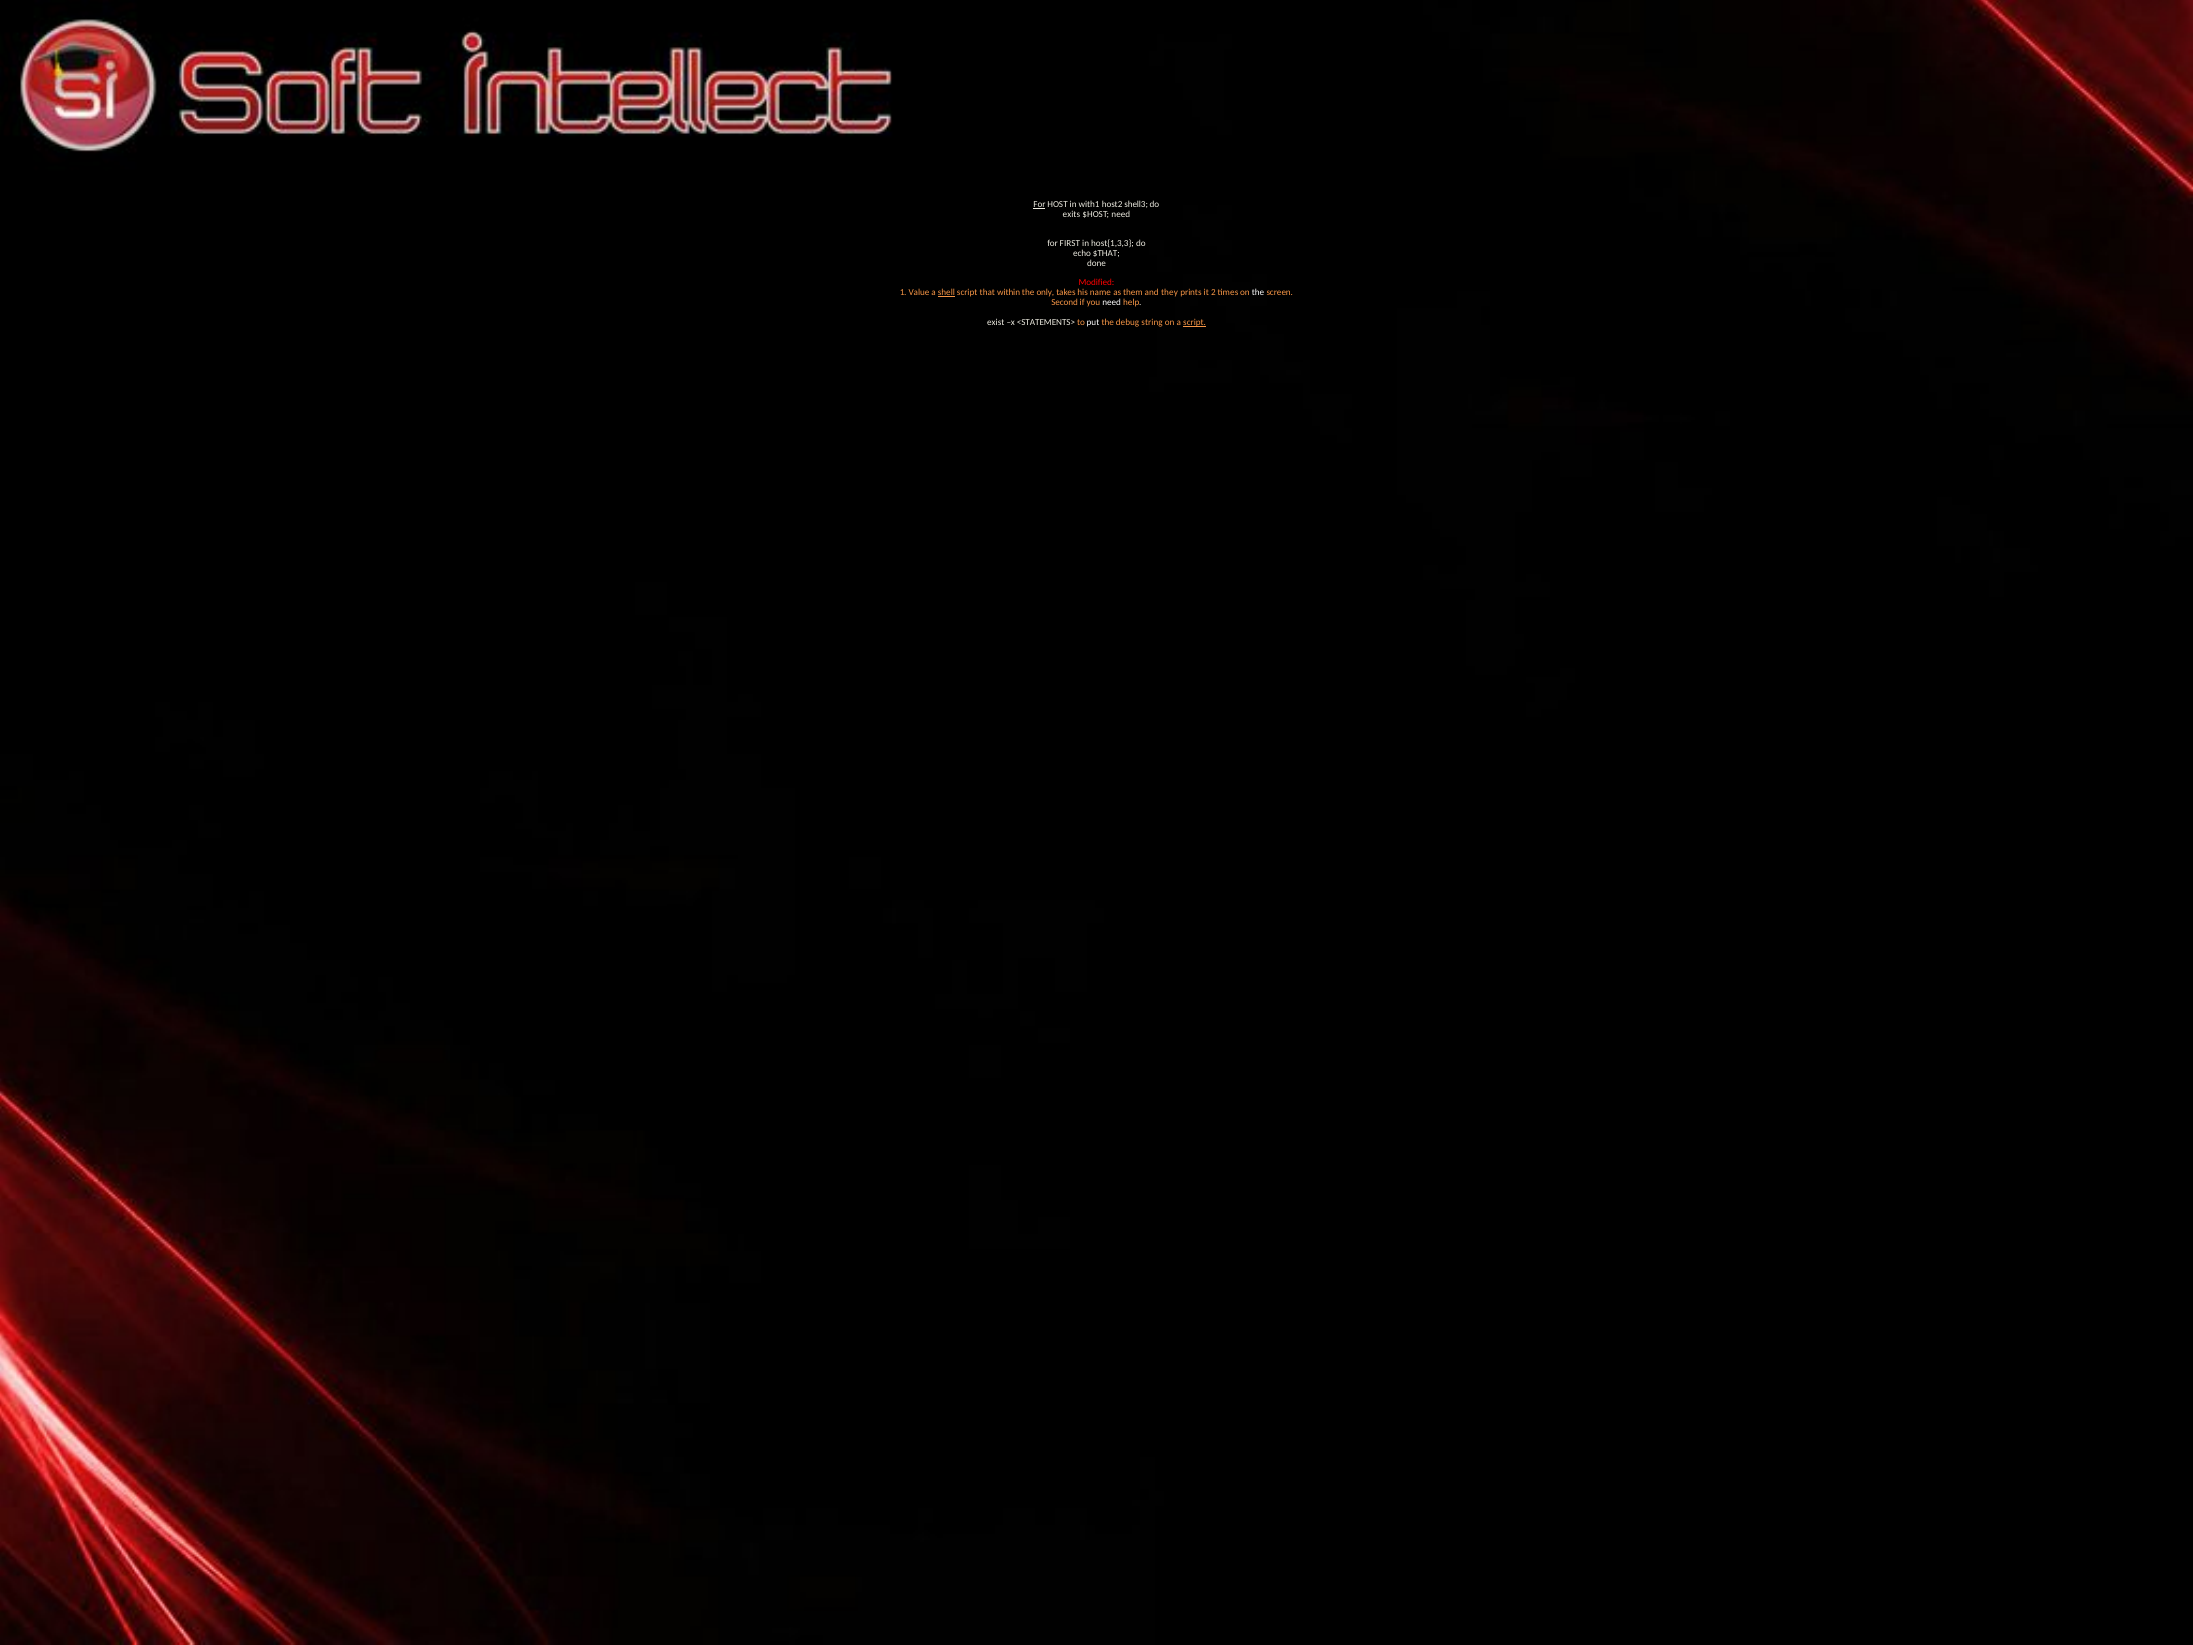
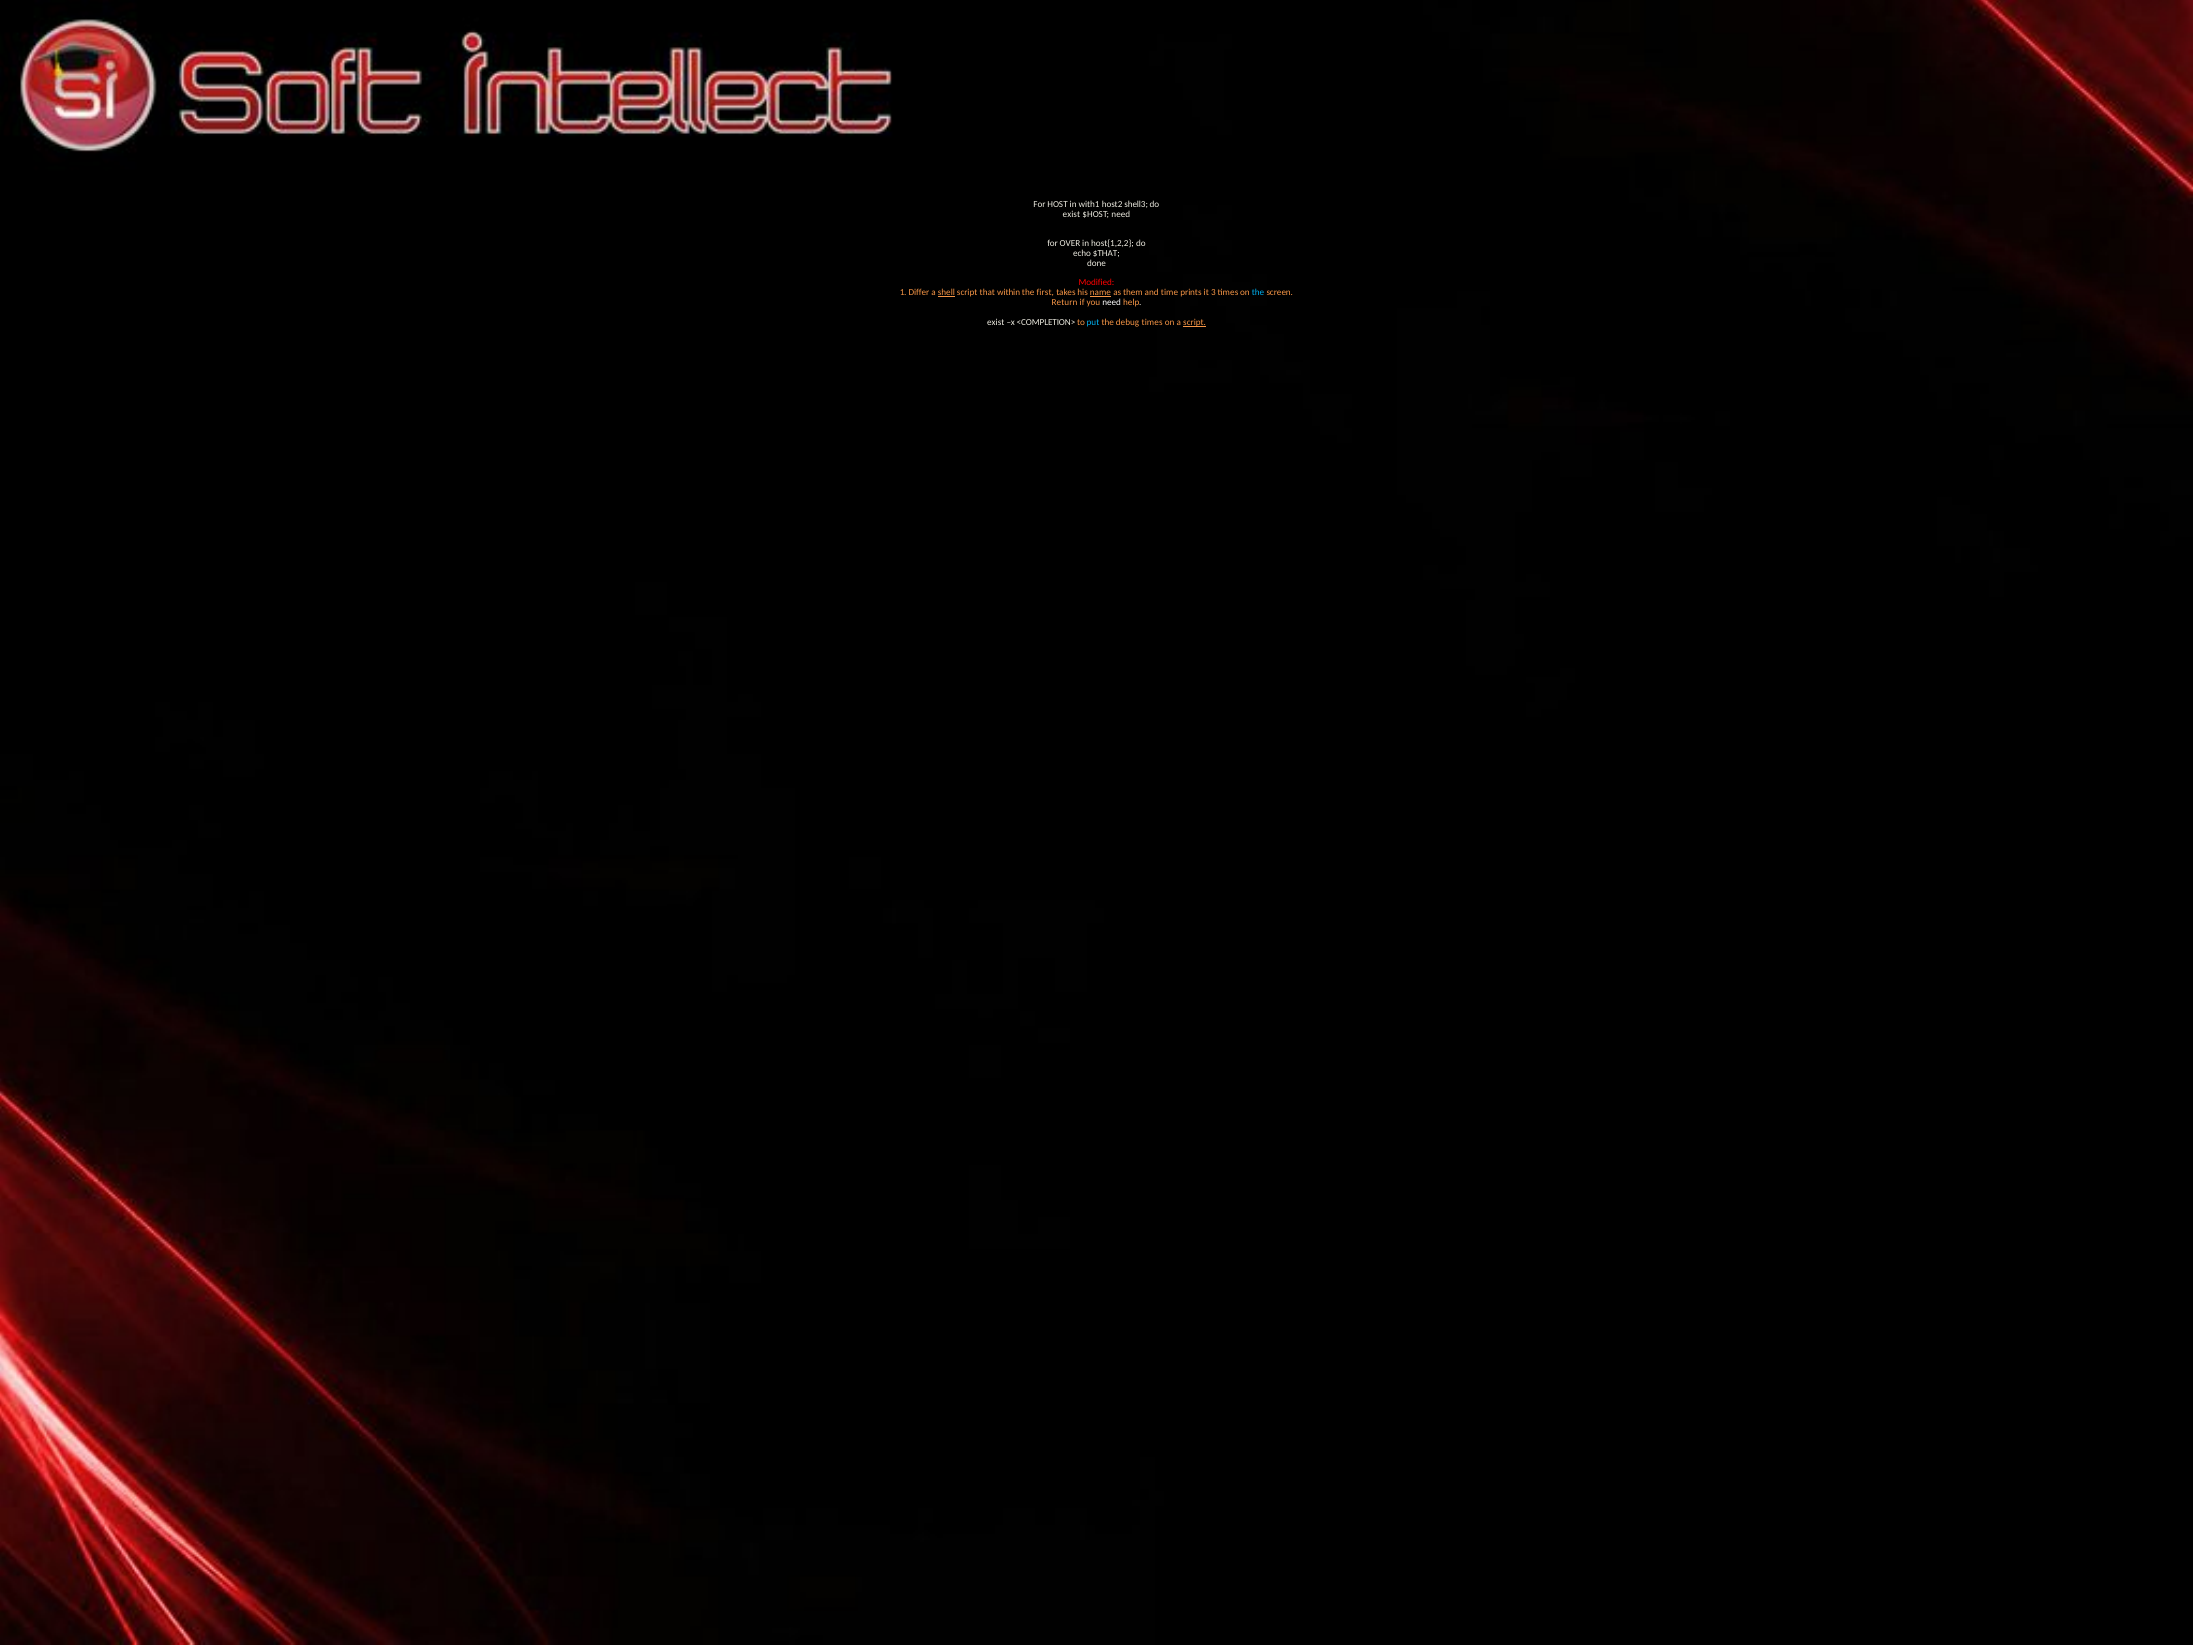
For at (1039, 204) underline: present -> none
exits at (1071, 214): exits -> exist
FIRST: FIRST -> OVER
host{1,3,3: host{1,3,3 -> host{1,2,2
Value: Value -> Differ
only: only -> first
name underline: none -> present
they: they -> time
2: 2 -> 3
the at (1258, 293) colour: white -> light blue
Second: Second -> Return
<STATEMENTS>: <STATEMENTS> -> <COMPLETION>
put colour: white -> light blue
debug string: string -> times
